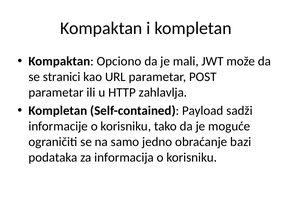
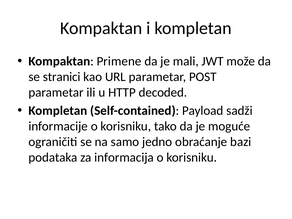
Opciono: Opciono -> Primene
zahlavlja: zahlavlja -> decoded
